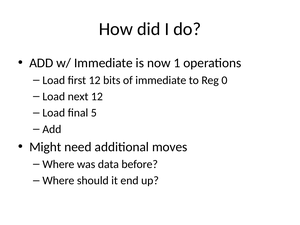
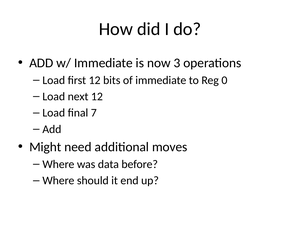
1: 1 -> 3
5: 5 -> 7
